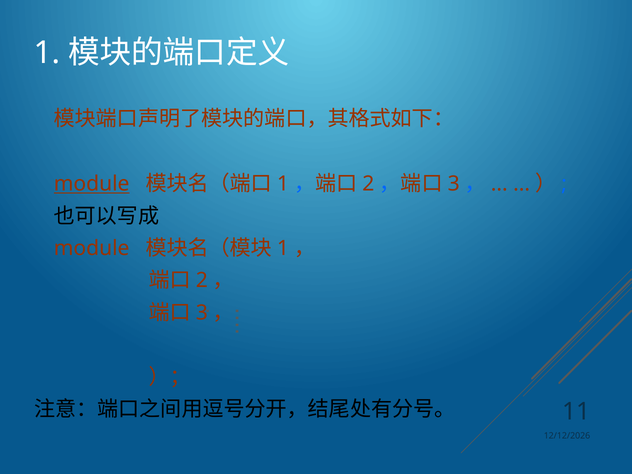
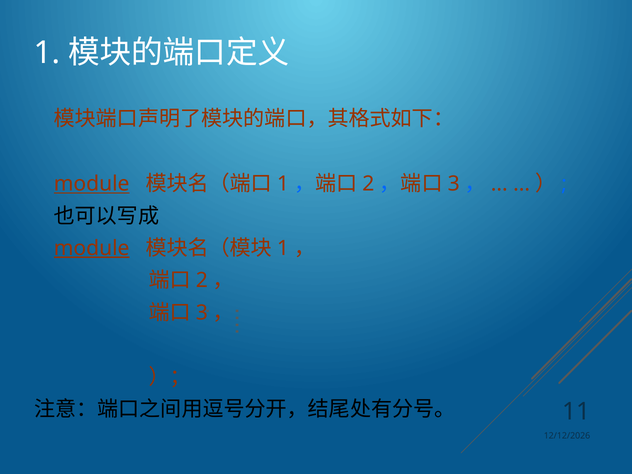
module at (92, 248) underline: none -> present
